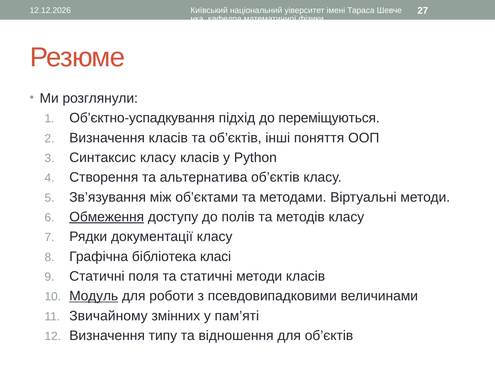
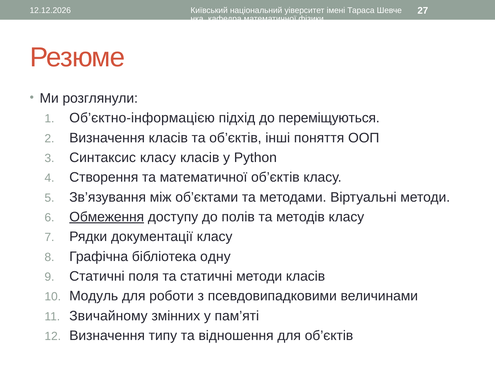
Об’єктно-успадкування: Об’єктно-успадкування -> Об’єктно-інформацією
та альтернатива: альтернатива -> математичної
класі: класі -> одну
Модуль underline: present -> none
